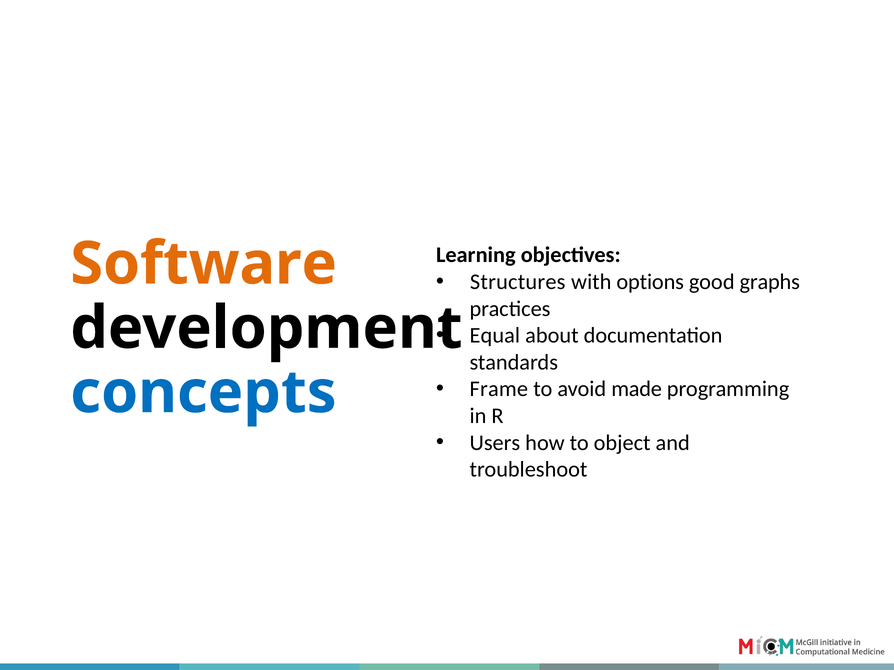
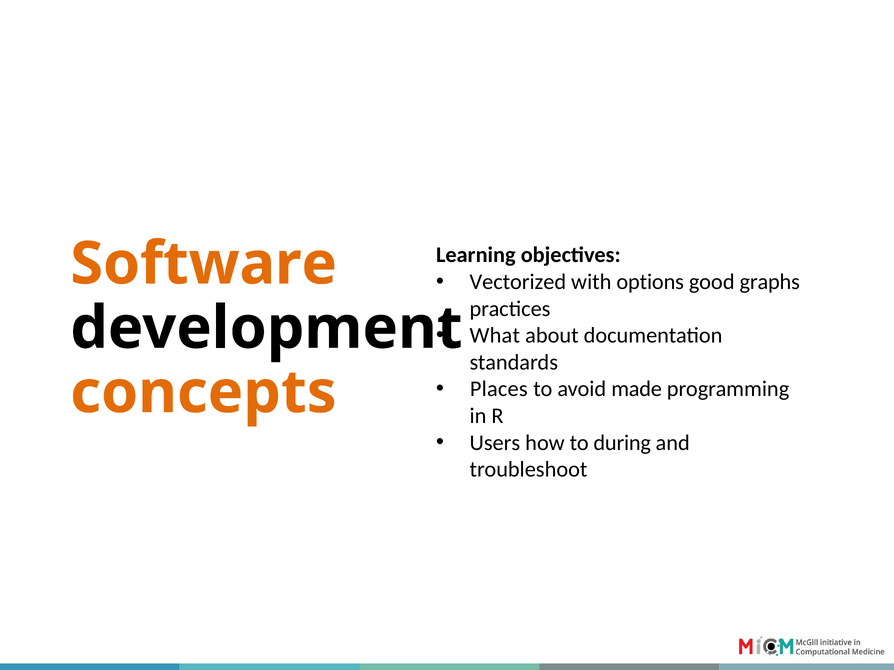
Structures: Structures -> Vectorized
Equal: Equal -> What
Frame: Frame -> Places
concepts colour: blue -> orange
object: object -> during
